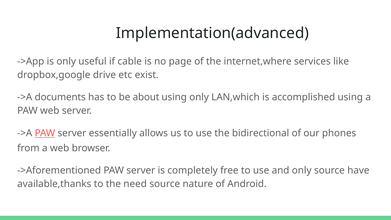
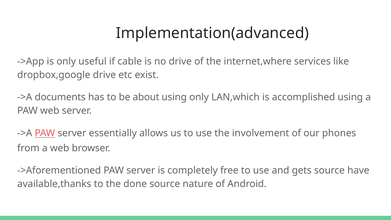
no page: page -> drive
bidirectional: bidirectional -> involvement
and only: only -> gets
need: need -> done
